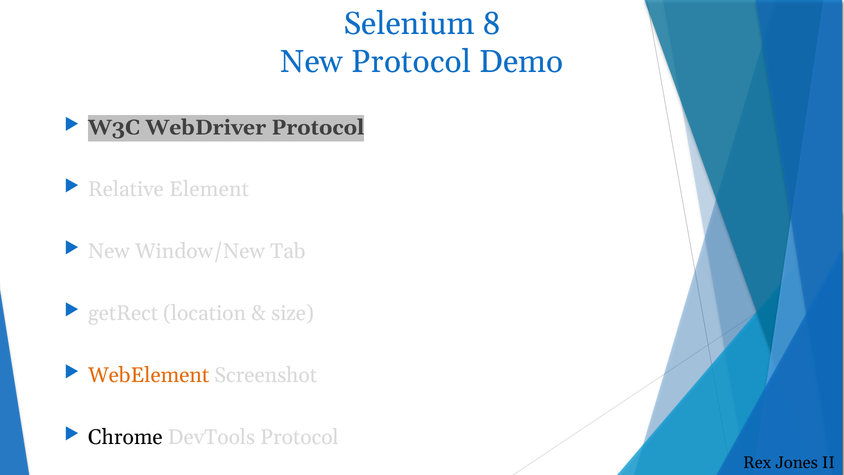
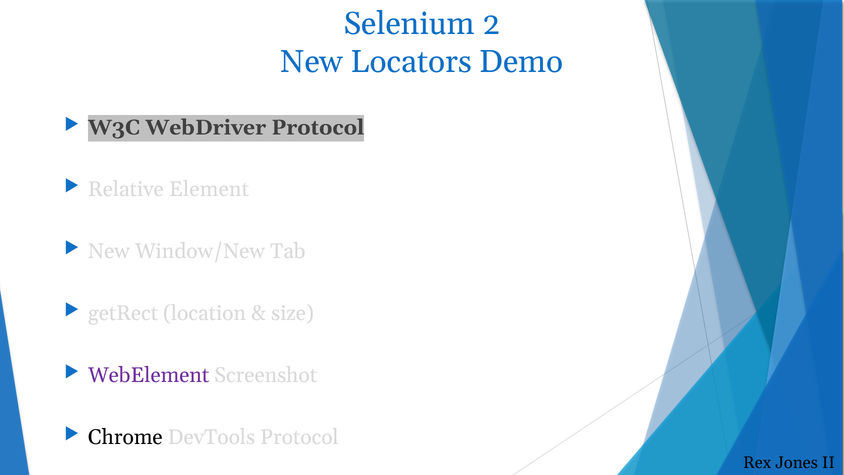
8: 8 -> 2
New Protocol: Protocol -> Locators
WebElement colour: orange -> purple
